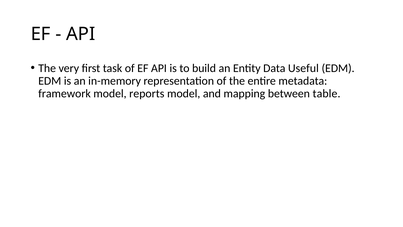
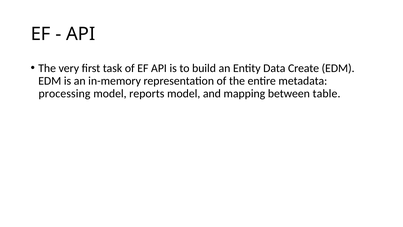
Useful: Useful -> Create
framework: framework -> processing
